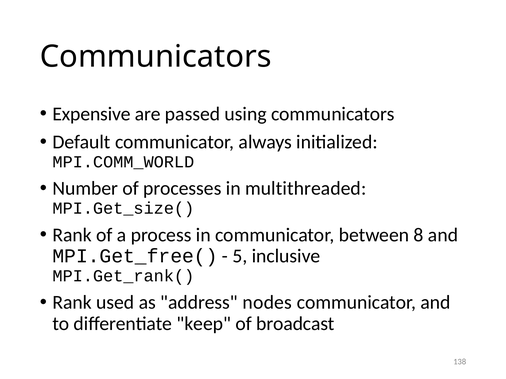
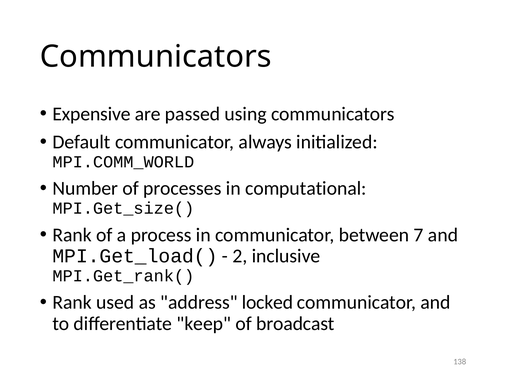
multithreaded: multithreaded -> computational
8: 8 -> 7
MPI.Get_free(: MPI.Get_free( -> MPI.Get_load(
5: 5 -> 2
nodes: nodes -> locked
